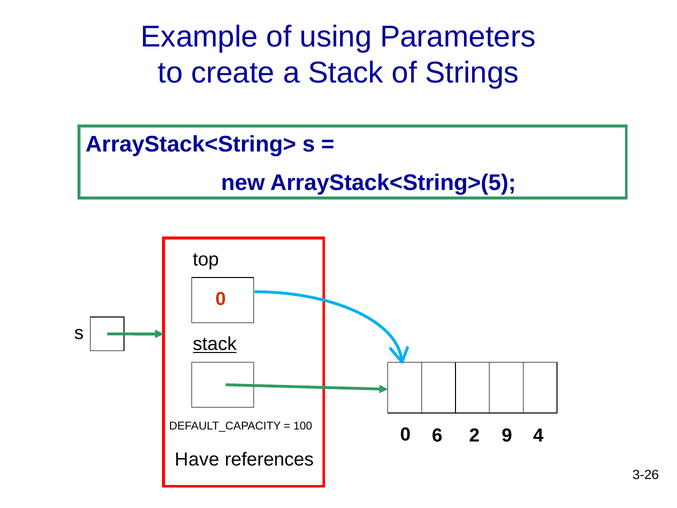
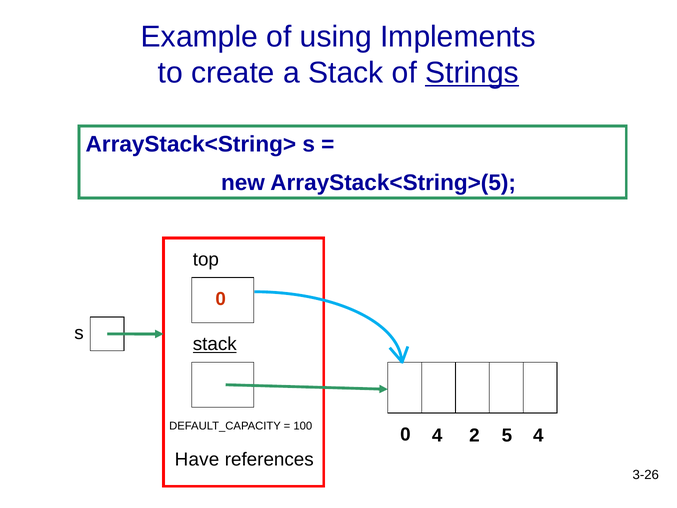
Parameters: Parameters -> Implements
Strings underline: none -> present
0 6: 6 -> 4
9: 9 -> 5
